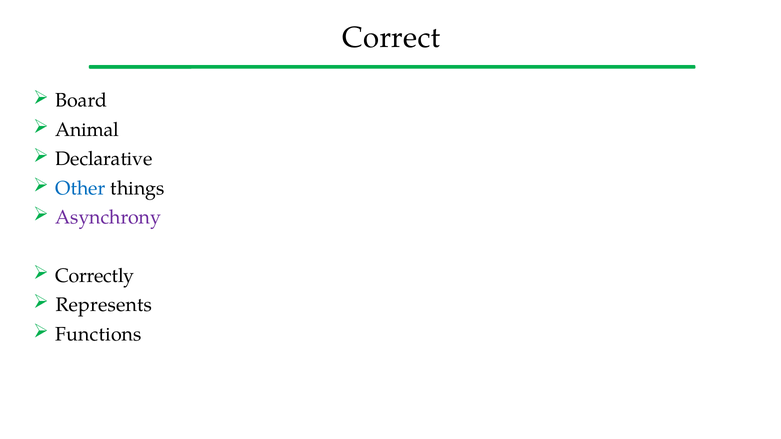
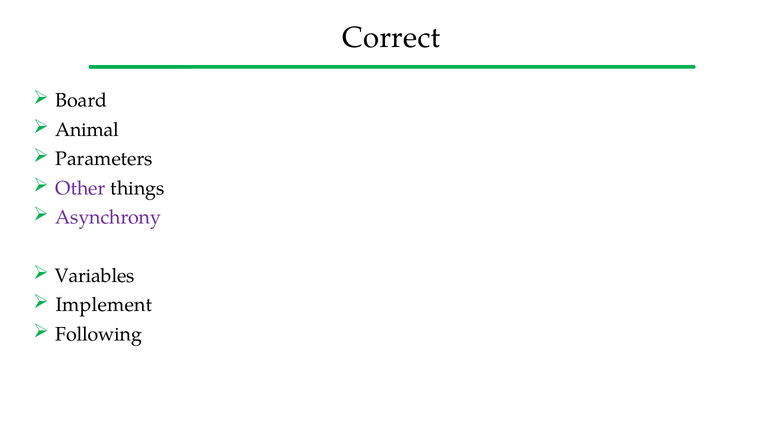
Declarative: Declarative -> Parameters
Other colour: blue -> purple
Correctly: Correctly -> Variables
Represents: Represents -> Implement
Functions: Functions -> Following
